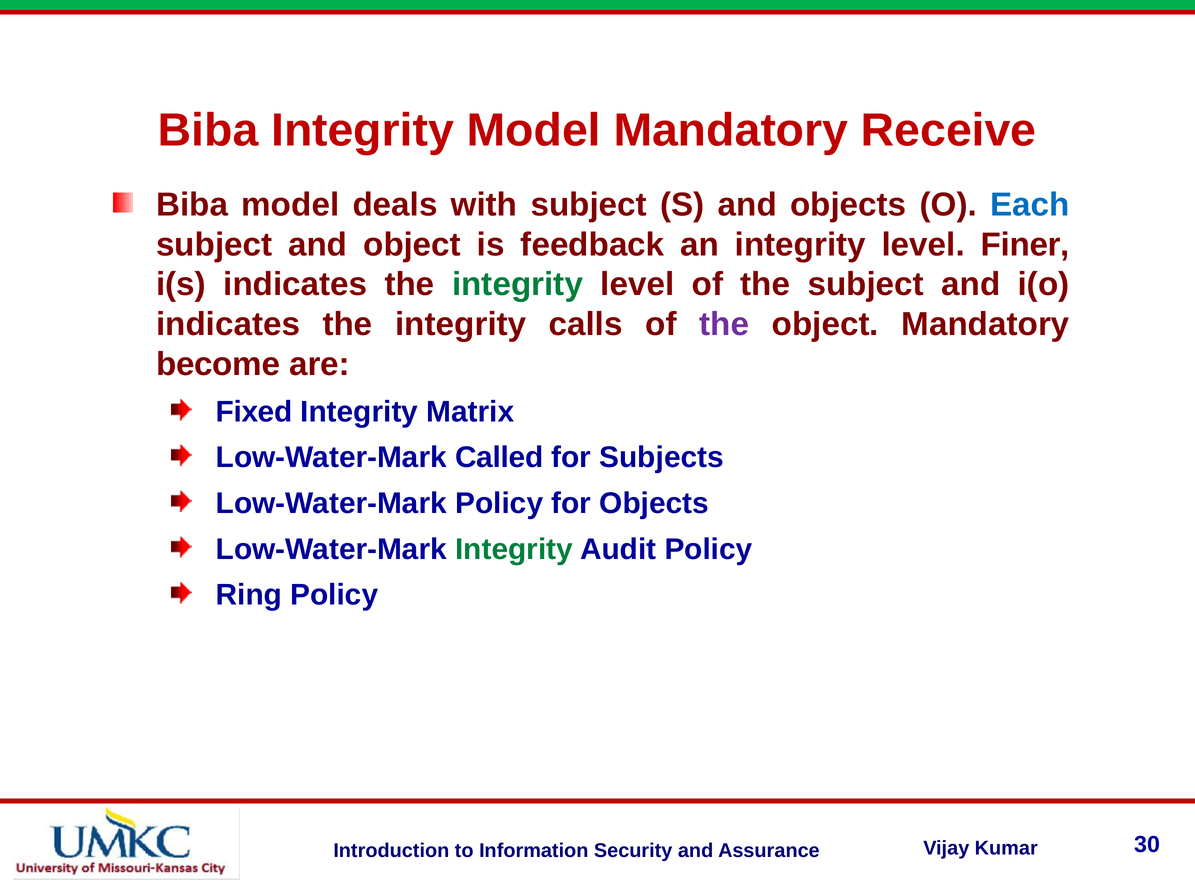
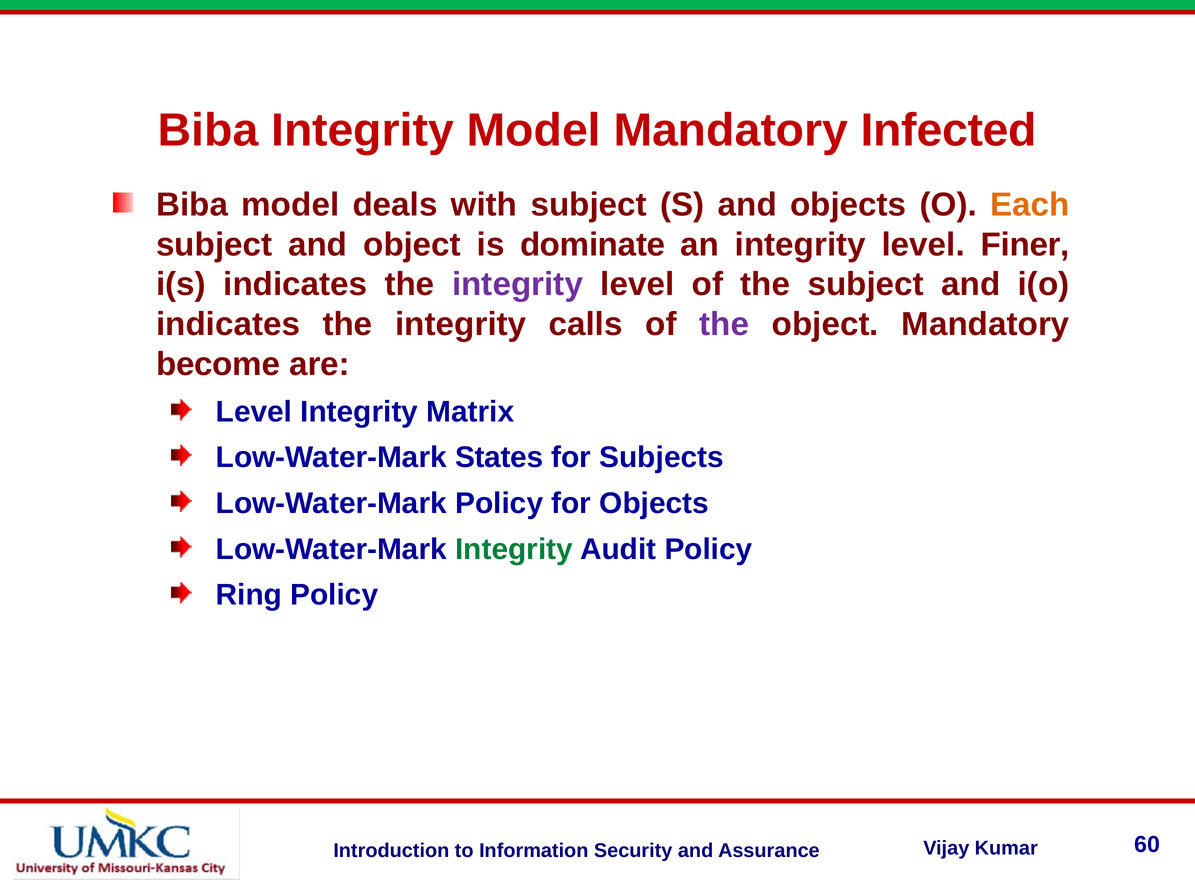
Receive: Receive -> Infected
Each colour: blue -> orange
feedback: feedback -> dominate
integrity at (518, 285) colour: green -> purple
Fixed at (254, 412): Fixed -> Level
Called: Called -> States
30: 30 -> 60
